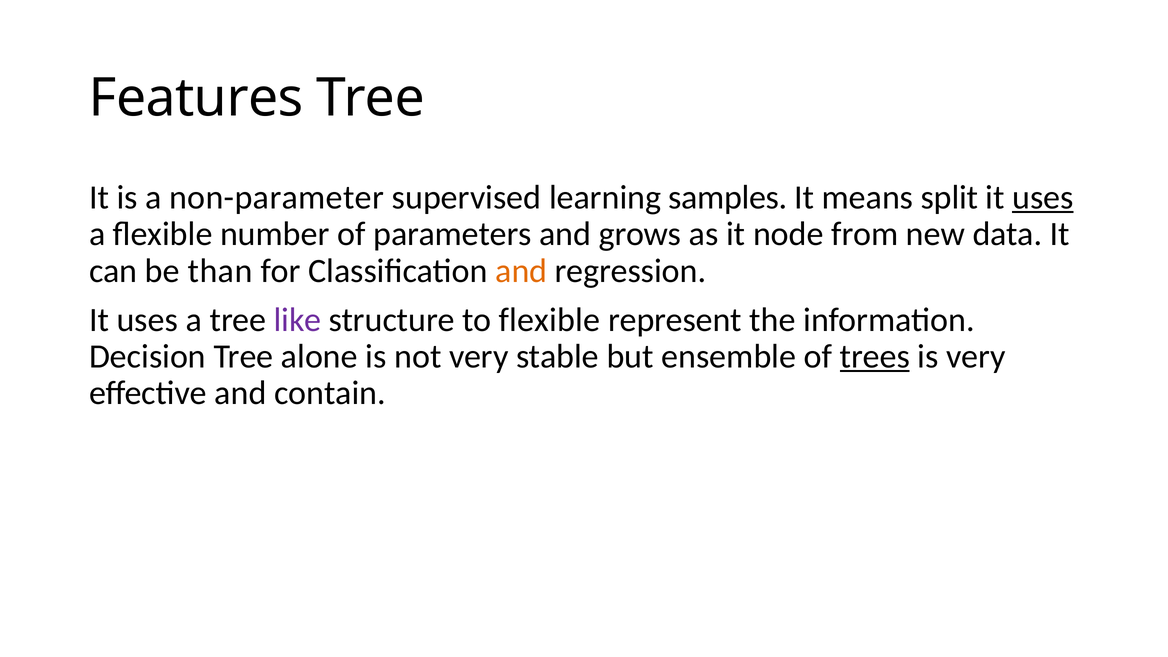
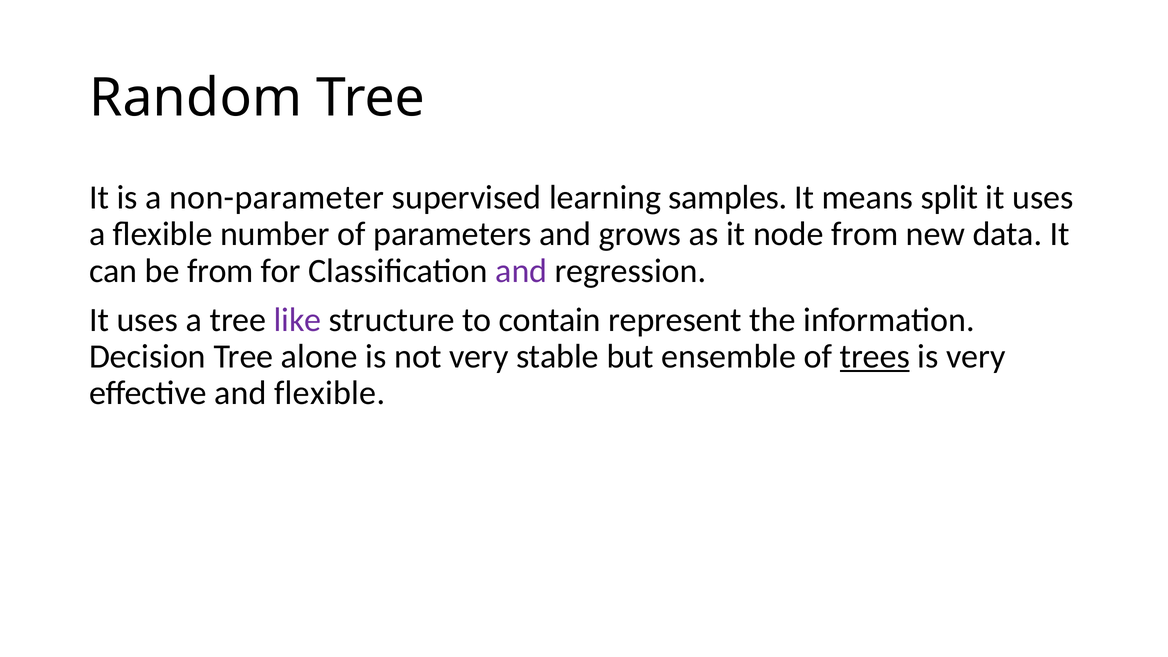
Features: Features -> Random
uses at (1043, 197) underline: present -> none
be than: than -> from
and at (521, 271) colour: orange -> purple
to flexible: flexible -> contain
and contain: contain -> flexible
